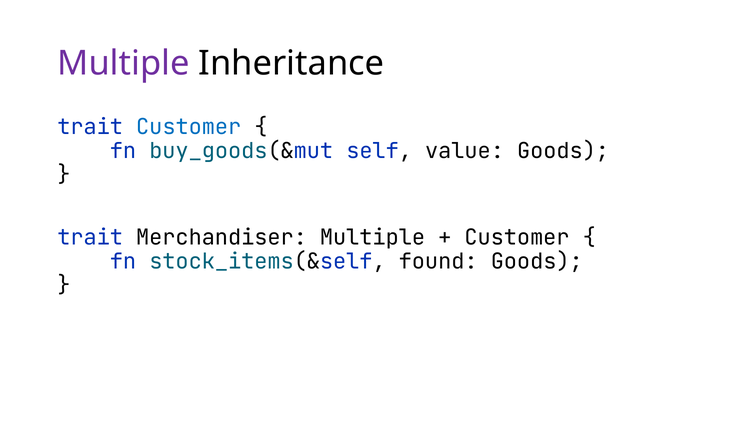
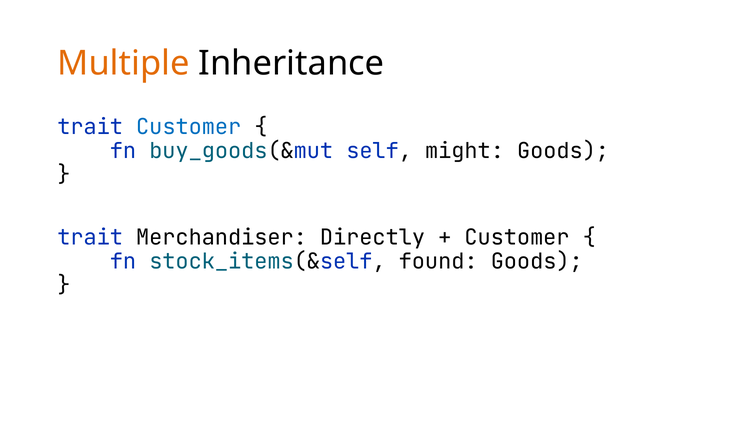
Multiple at (123, 63) colour: purple -> orange
value: value -> might
Merchandiser Multiple: Multiple -> Directly
